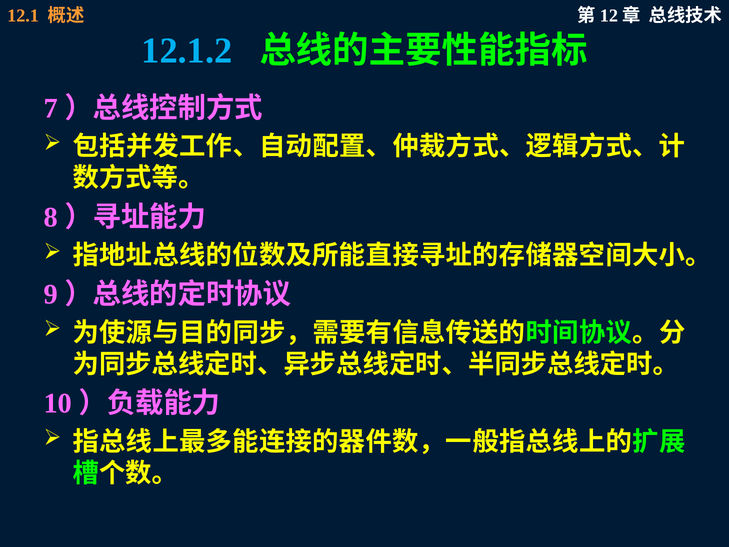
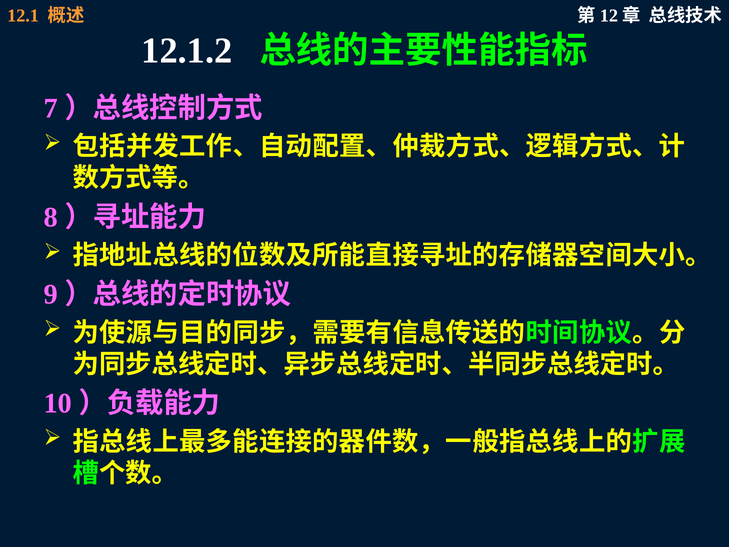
12.1.2 colour: light blue -> white
